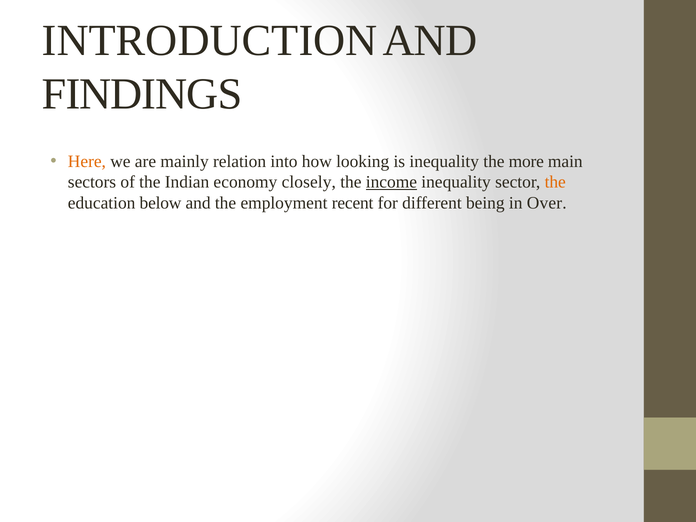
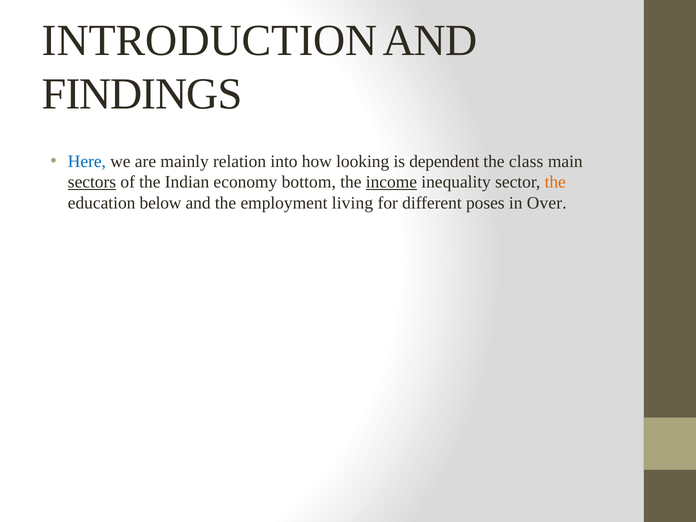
Here colour: orange -> blue
is inequality: inequality -> dependent
more: more -> class
sectors underline: none -> present
closely: closely -> bottom
recent: recent -> living
being: being -> poses
